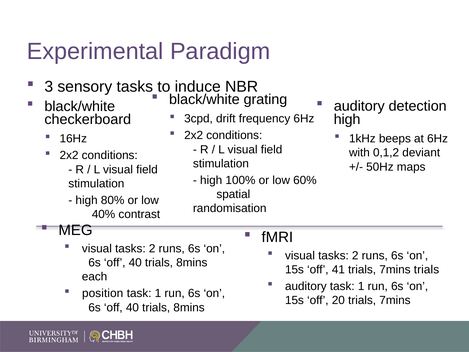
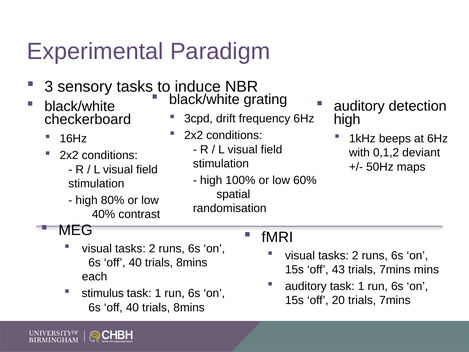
41: 41 -> 43
7mins trials: trials -> mins
position: position -> stimulus
